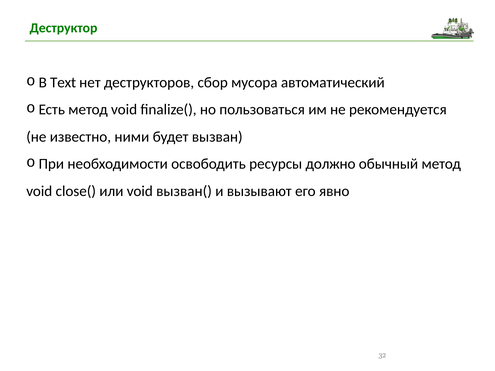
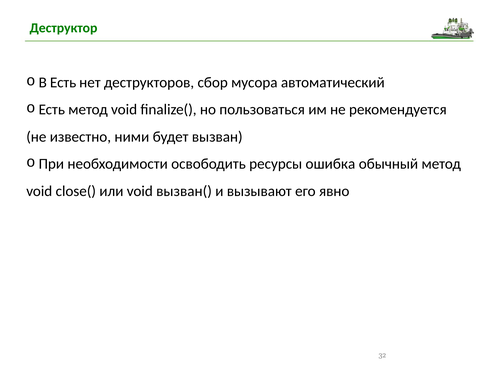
В Text: Text -> Есть
должно: должно -> ошибка
